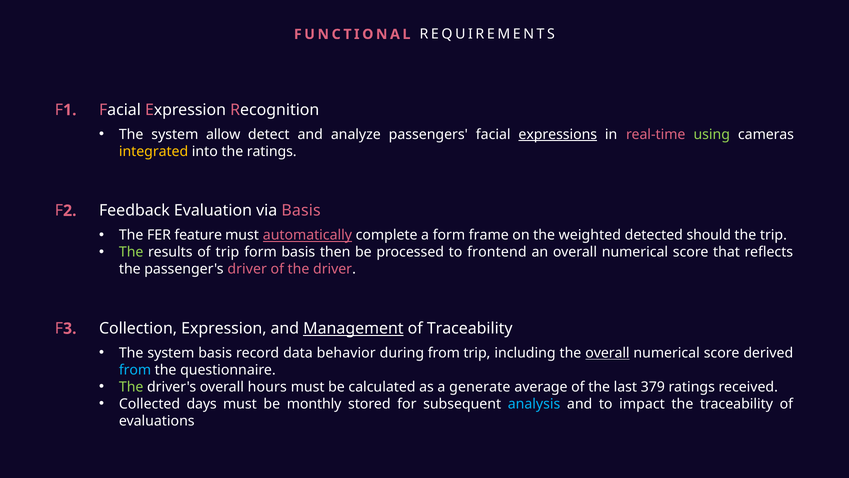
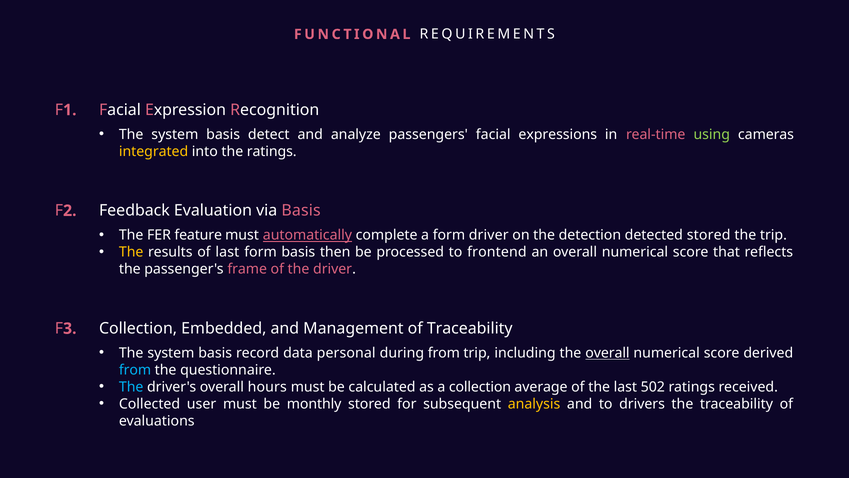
allow at (223, 134): allow -> basis
expressions underline: present -> none
form frame: frame -> driver
weighted: weighted -> detection
detected should: should -> stored
The at (131, 252) colour: light green -> yellow
of trip: trip -> last
passenger's driver: driver -> frame
Collection Expression: Expression -> Embedded
Management underline: present -> none
behavior: behavior -> personal
The at (131, 387) colour: light green -> light blue
a generate: generate -> collection
379: 379 -> 502
days: days -> user
analysis colour: light blue -> yellow
impact: impact -> drivers
